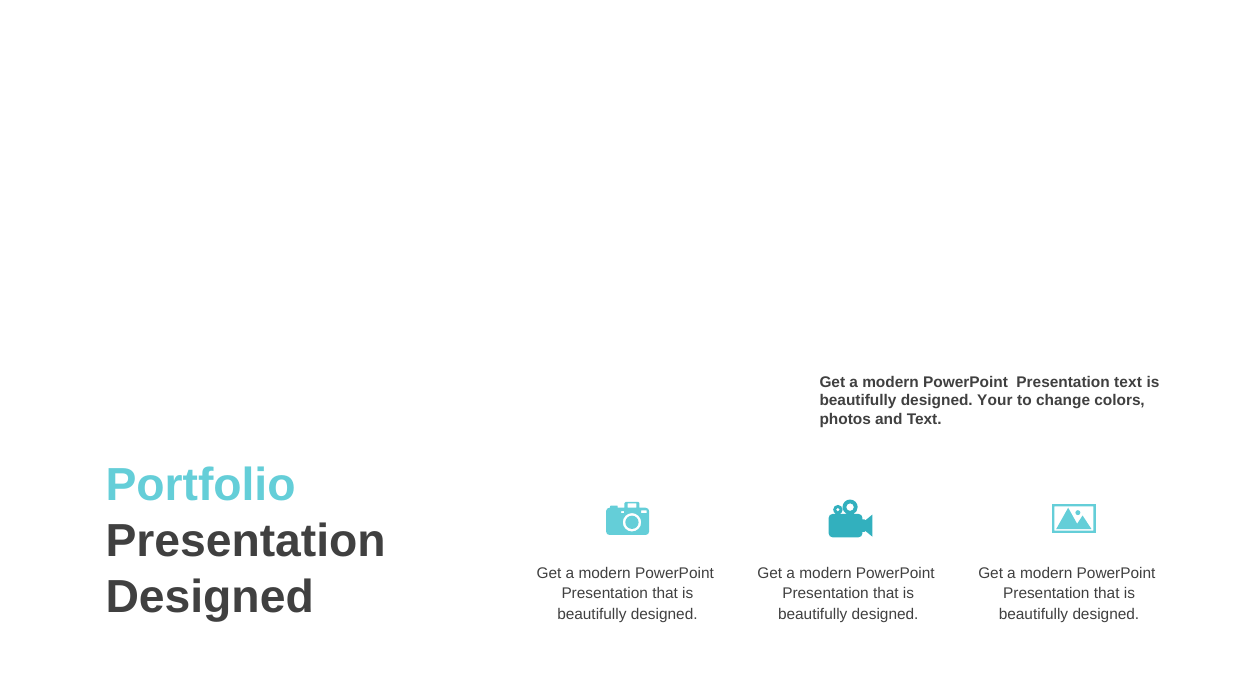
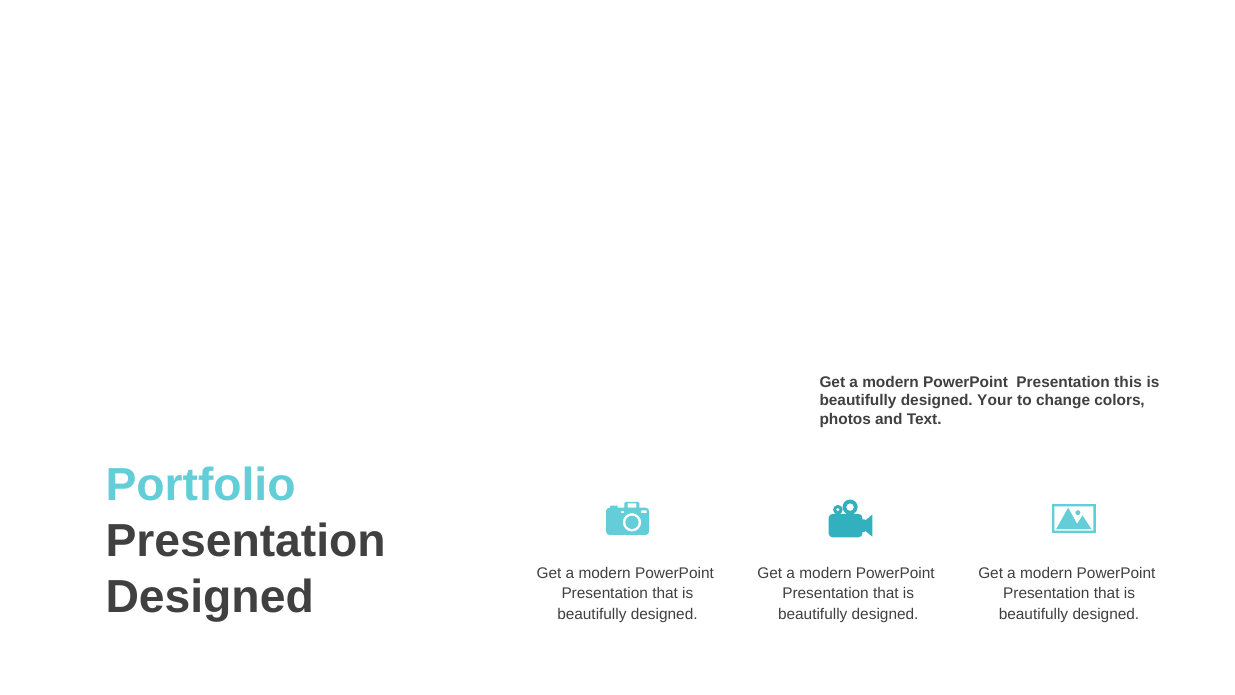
Presentation text: text -> this
